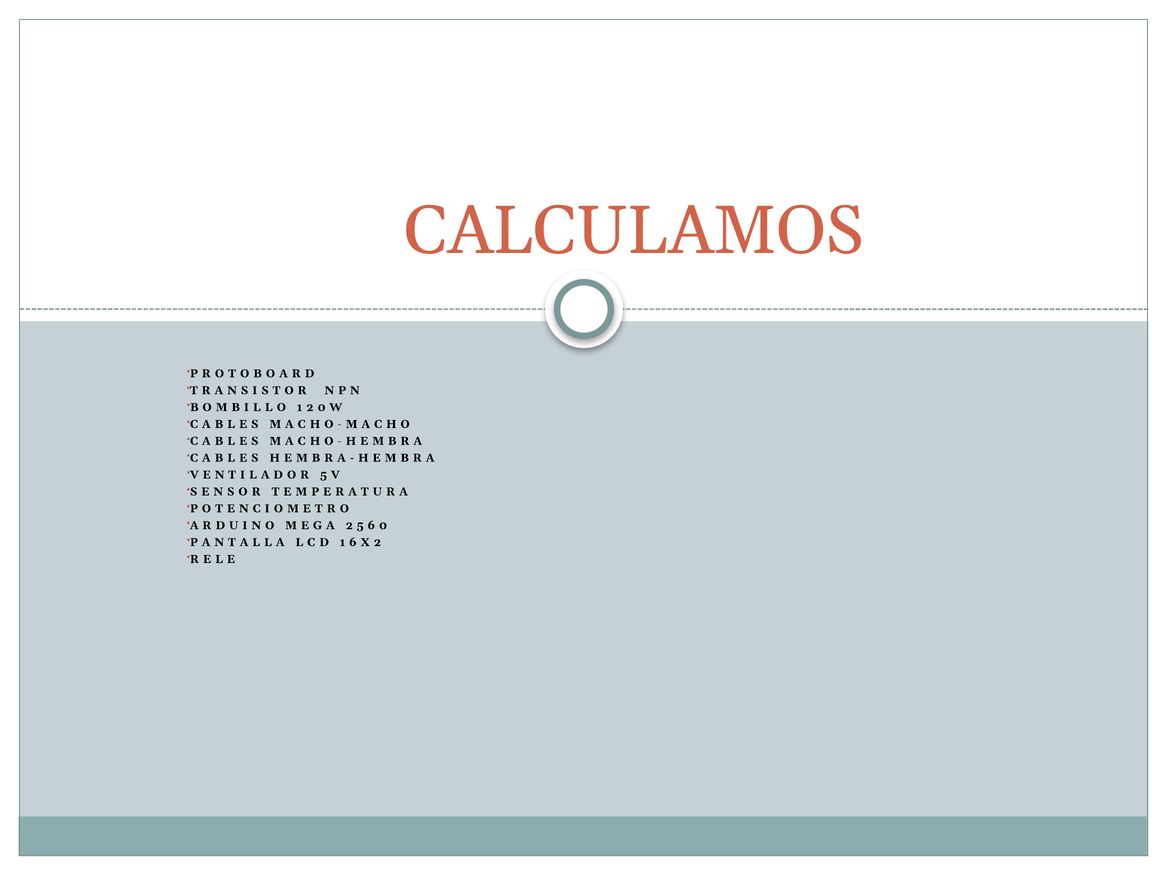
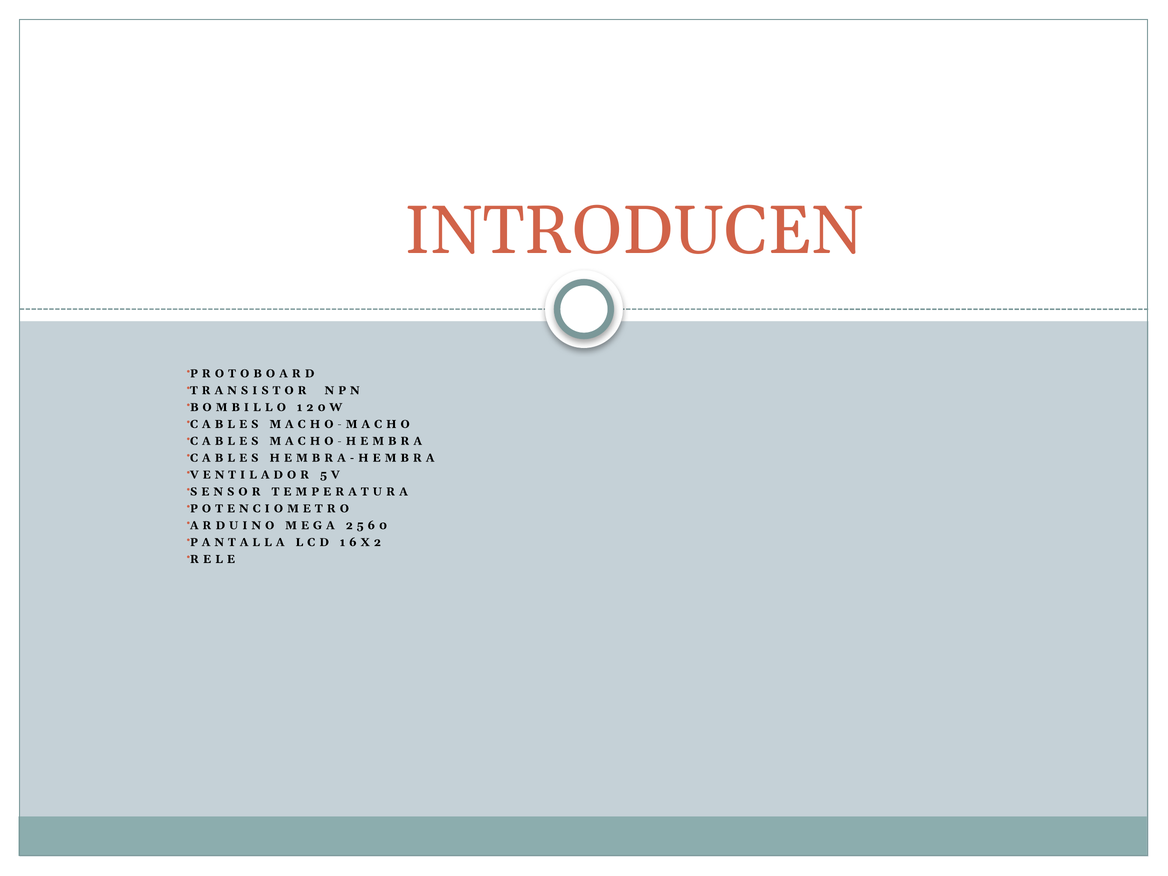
CALCULAMOS: CALCULAMOS -> INTRODUCEN
